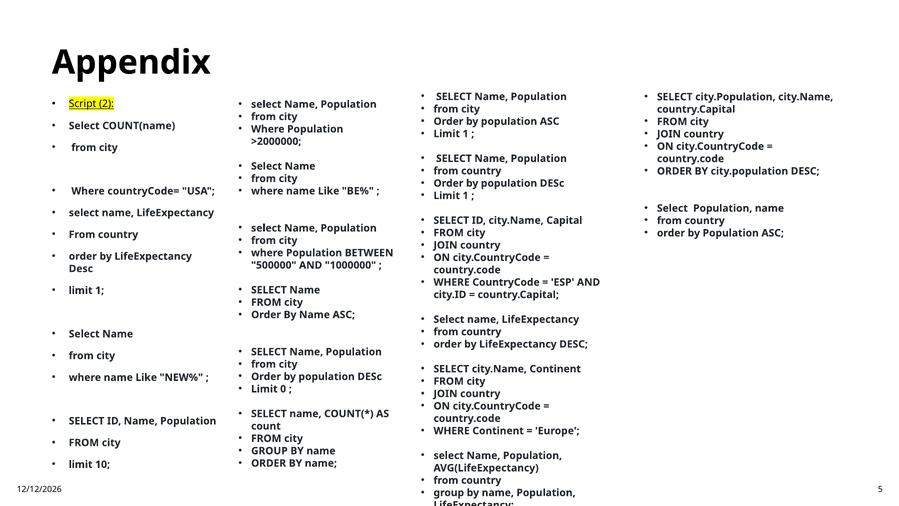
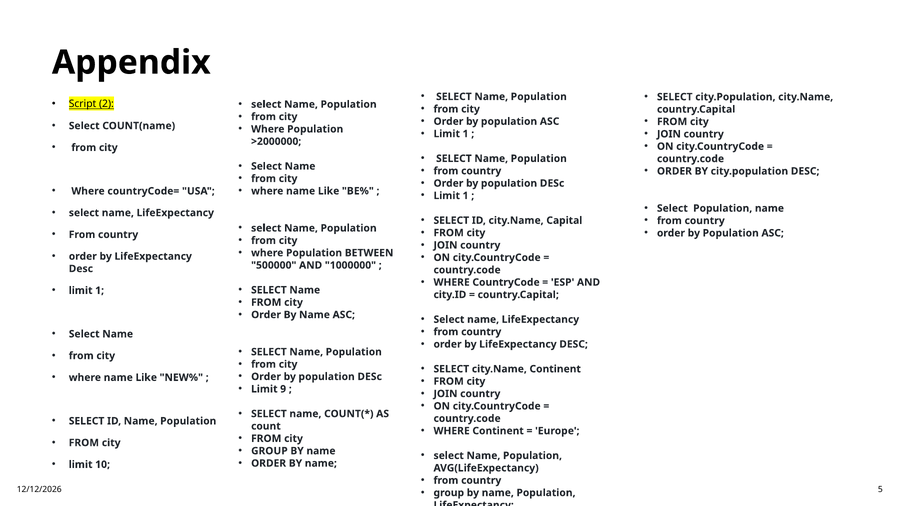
0: 0 -> 9
